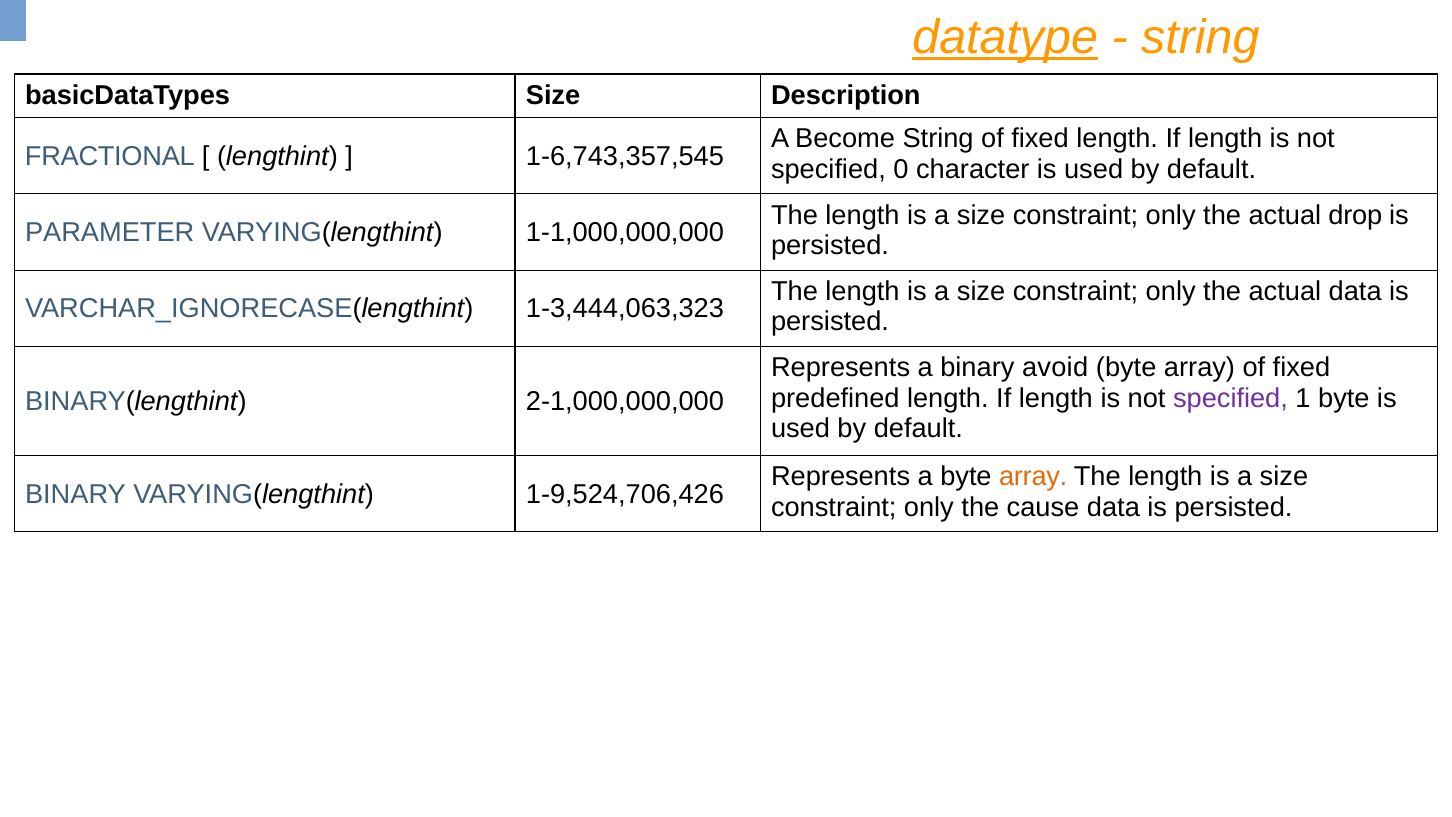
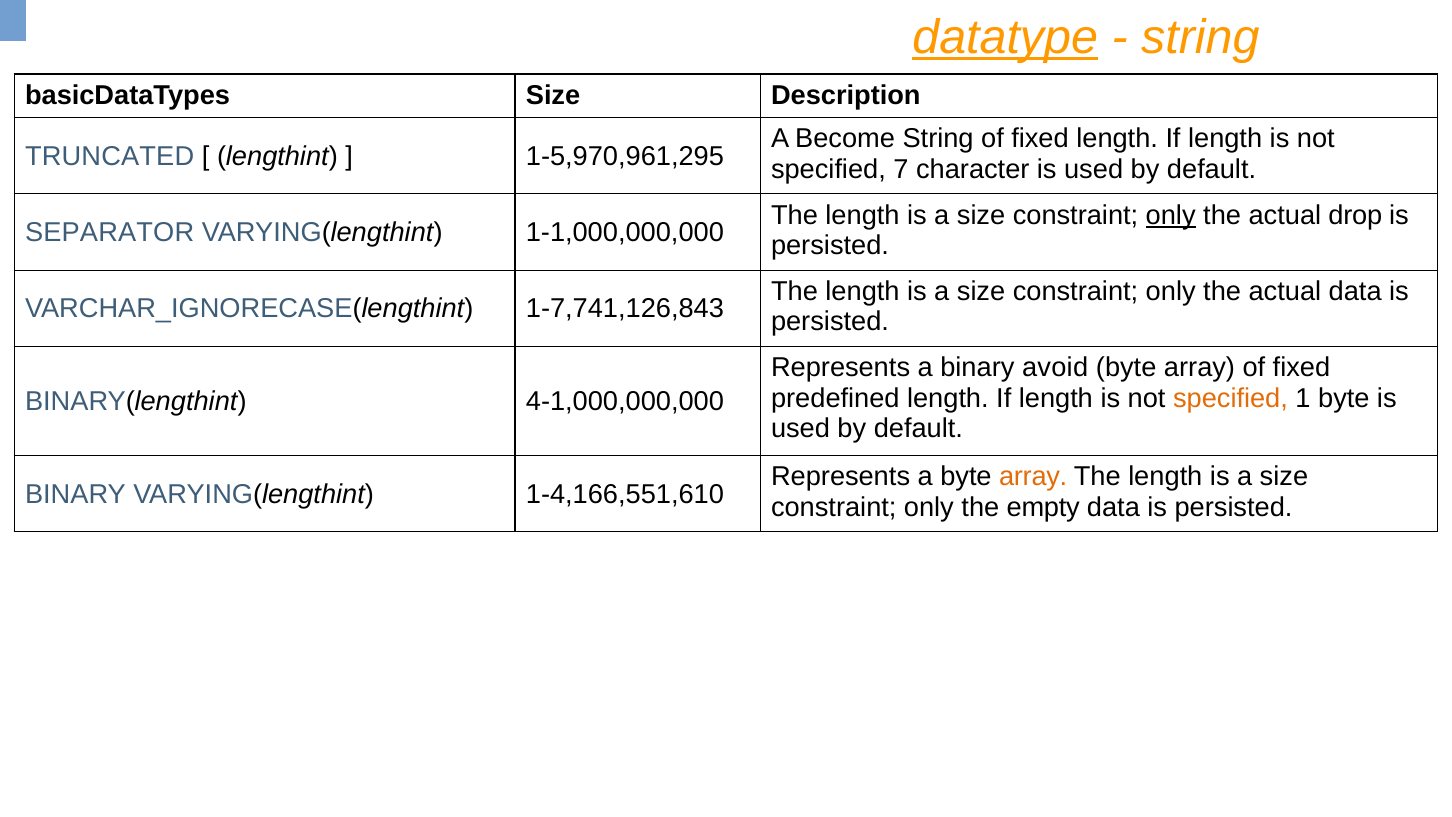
FRACTIONAL: FRACTIONAL -> TRUNCATED
1-6,743,357,545: 1-6,743,357,545 -> 1-5,970,961,295
0: 0 -> 7
only at (1171, 215) underline: none -> present
PARAMETER: PARAMETER -> SEPARATOR
1-3,444,063,323: 1-3,444,063,323 -> 1-7,741,126,843
specified at (1230, 398) colour: purple -> orange
2-1,000,000,000: 2-1,000,000,000 -> 4-1,000,000,000
1-9,524,706,426: 1-9,524,706,426 -> 1-4,166,551,610
cause: cause -> empty
